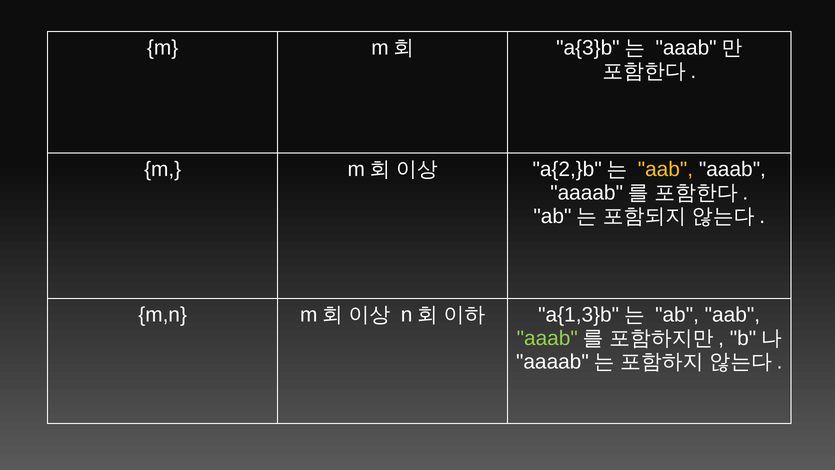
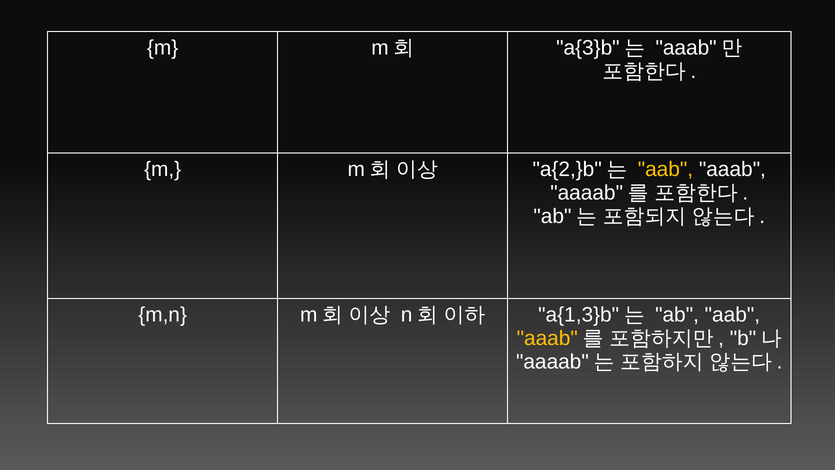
aaab at (547, 338) colour: light green -> yellow
